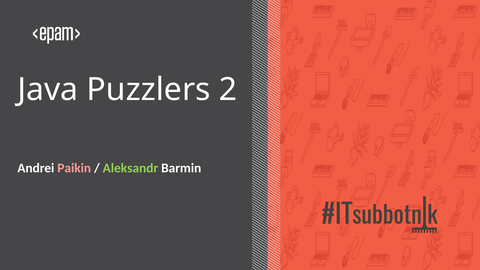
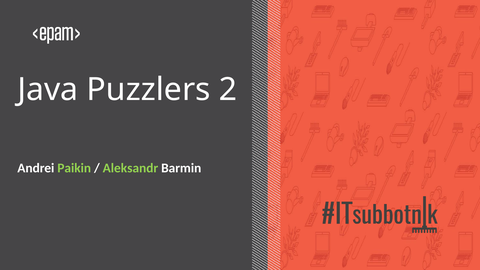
Paikin colour: pink -> light green
